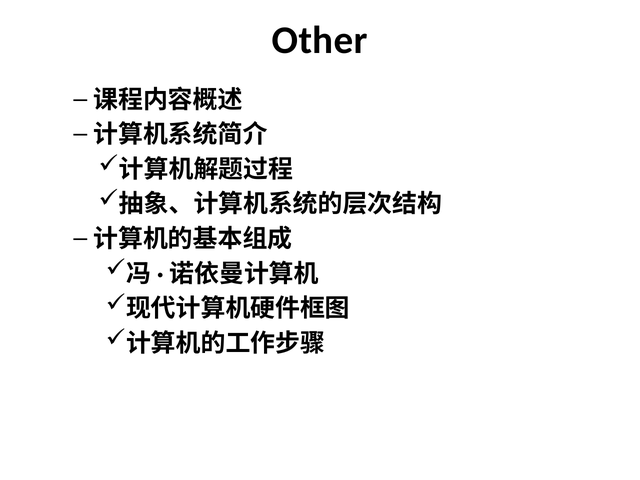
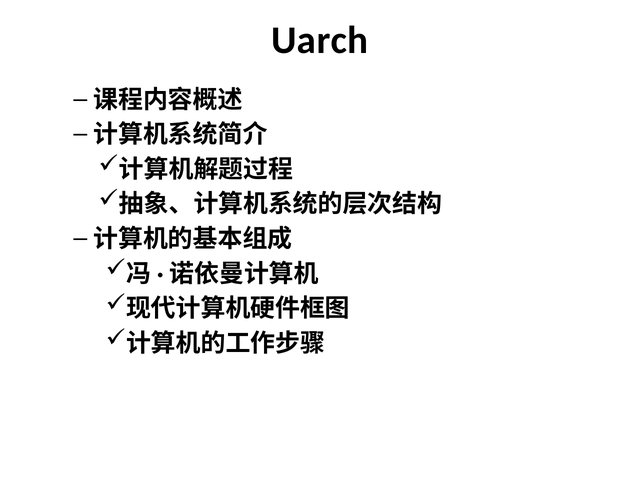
Other: Other -> Uarch
